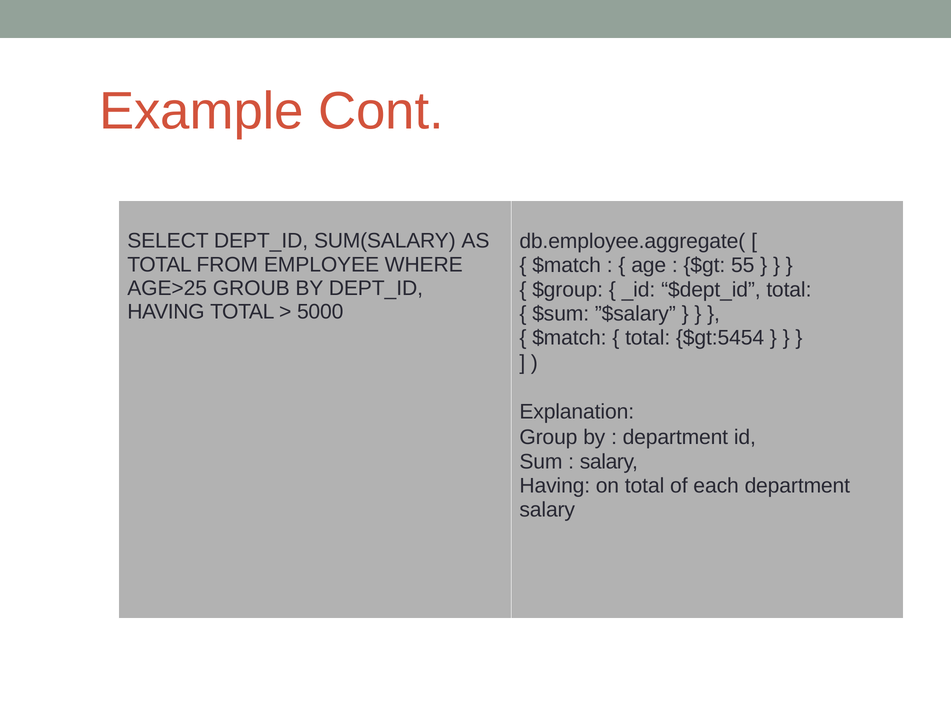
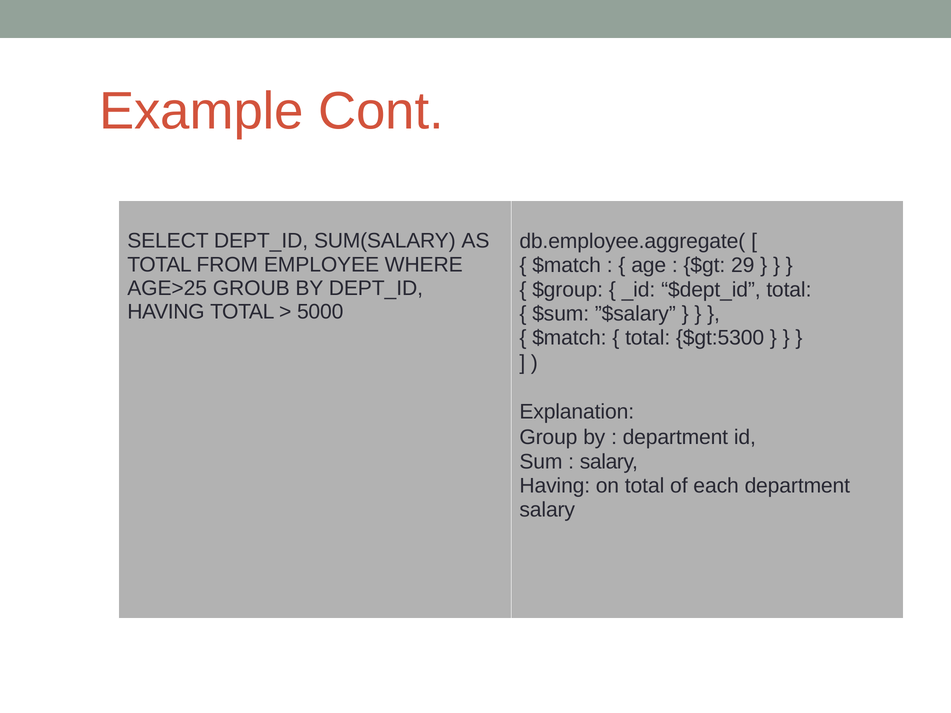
55: 55 -> 29
$gt:5454: $gt:5454 -> $gt:5300
